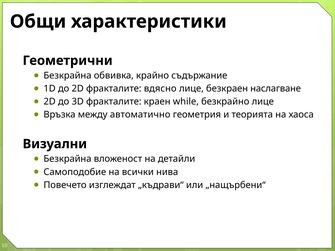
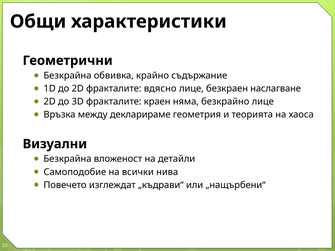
while: while -> няма
автоматично: автоматично -> декларираме
